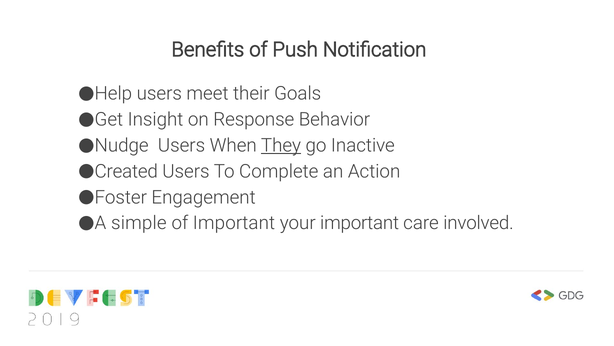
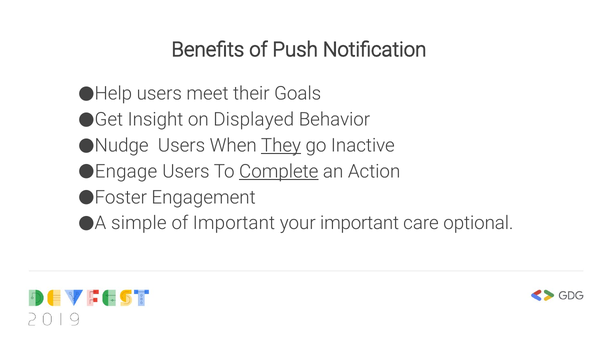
Response: Response -> Displayed
Created: Created -> Engage
Complete underline: none -> present
involved: involved -> optional
